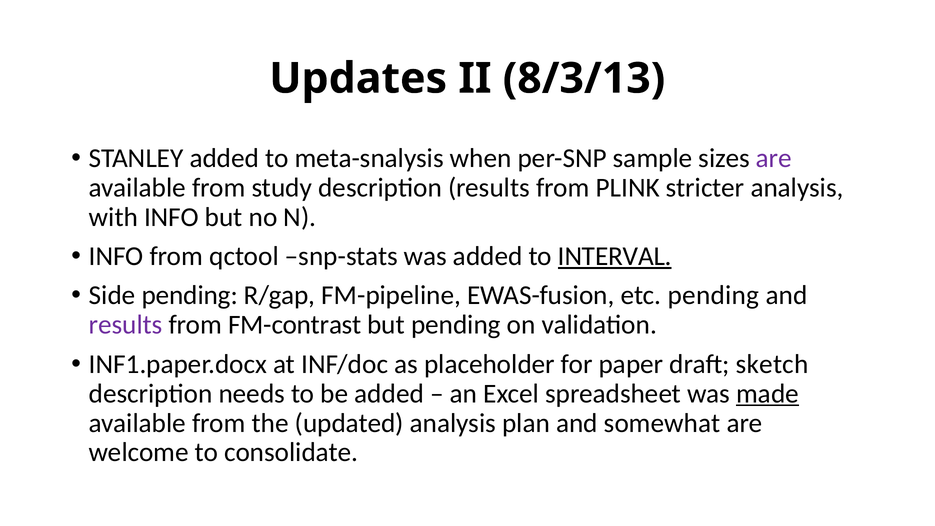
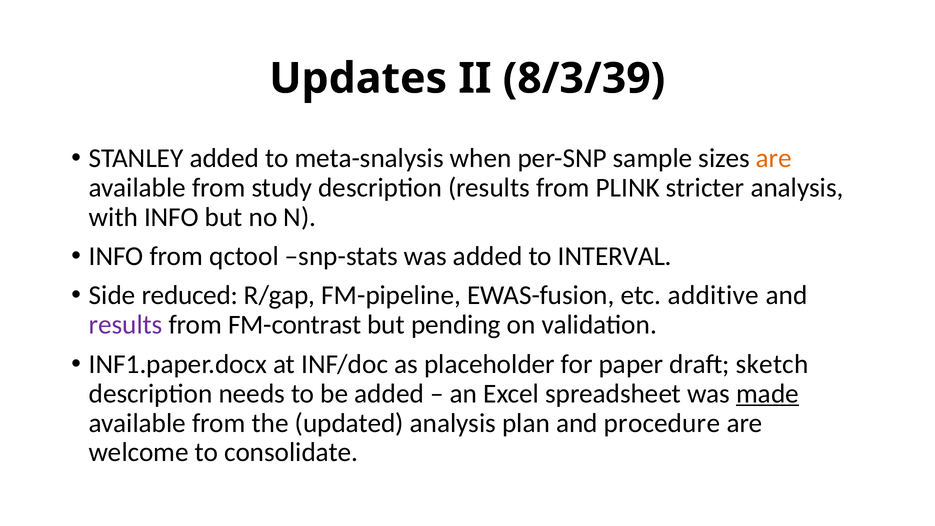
8/3/13: 8/3/13 -> 8/3/39
are at (774, 158) colour: purple -> orange
INTERVAL underline: present -> none
Side pending: pending -> reduced
etc pending: pending -> additive
somewhat: somewhat -> procedure
